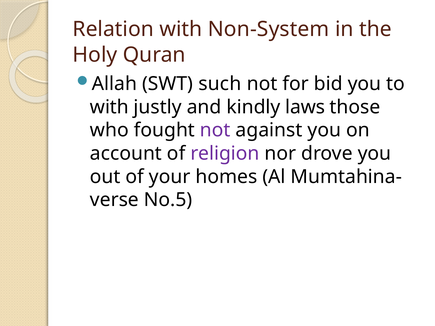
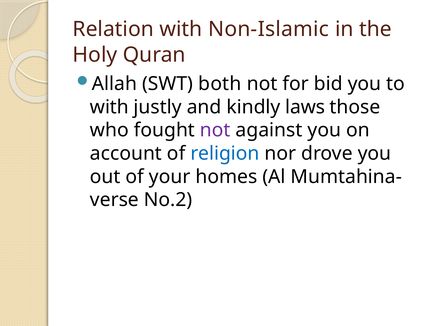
Non-System: Non-System -> Non-Islamic
such: such -> both
religion colour: purple -> blue
No.5: No.5 -> No.2
